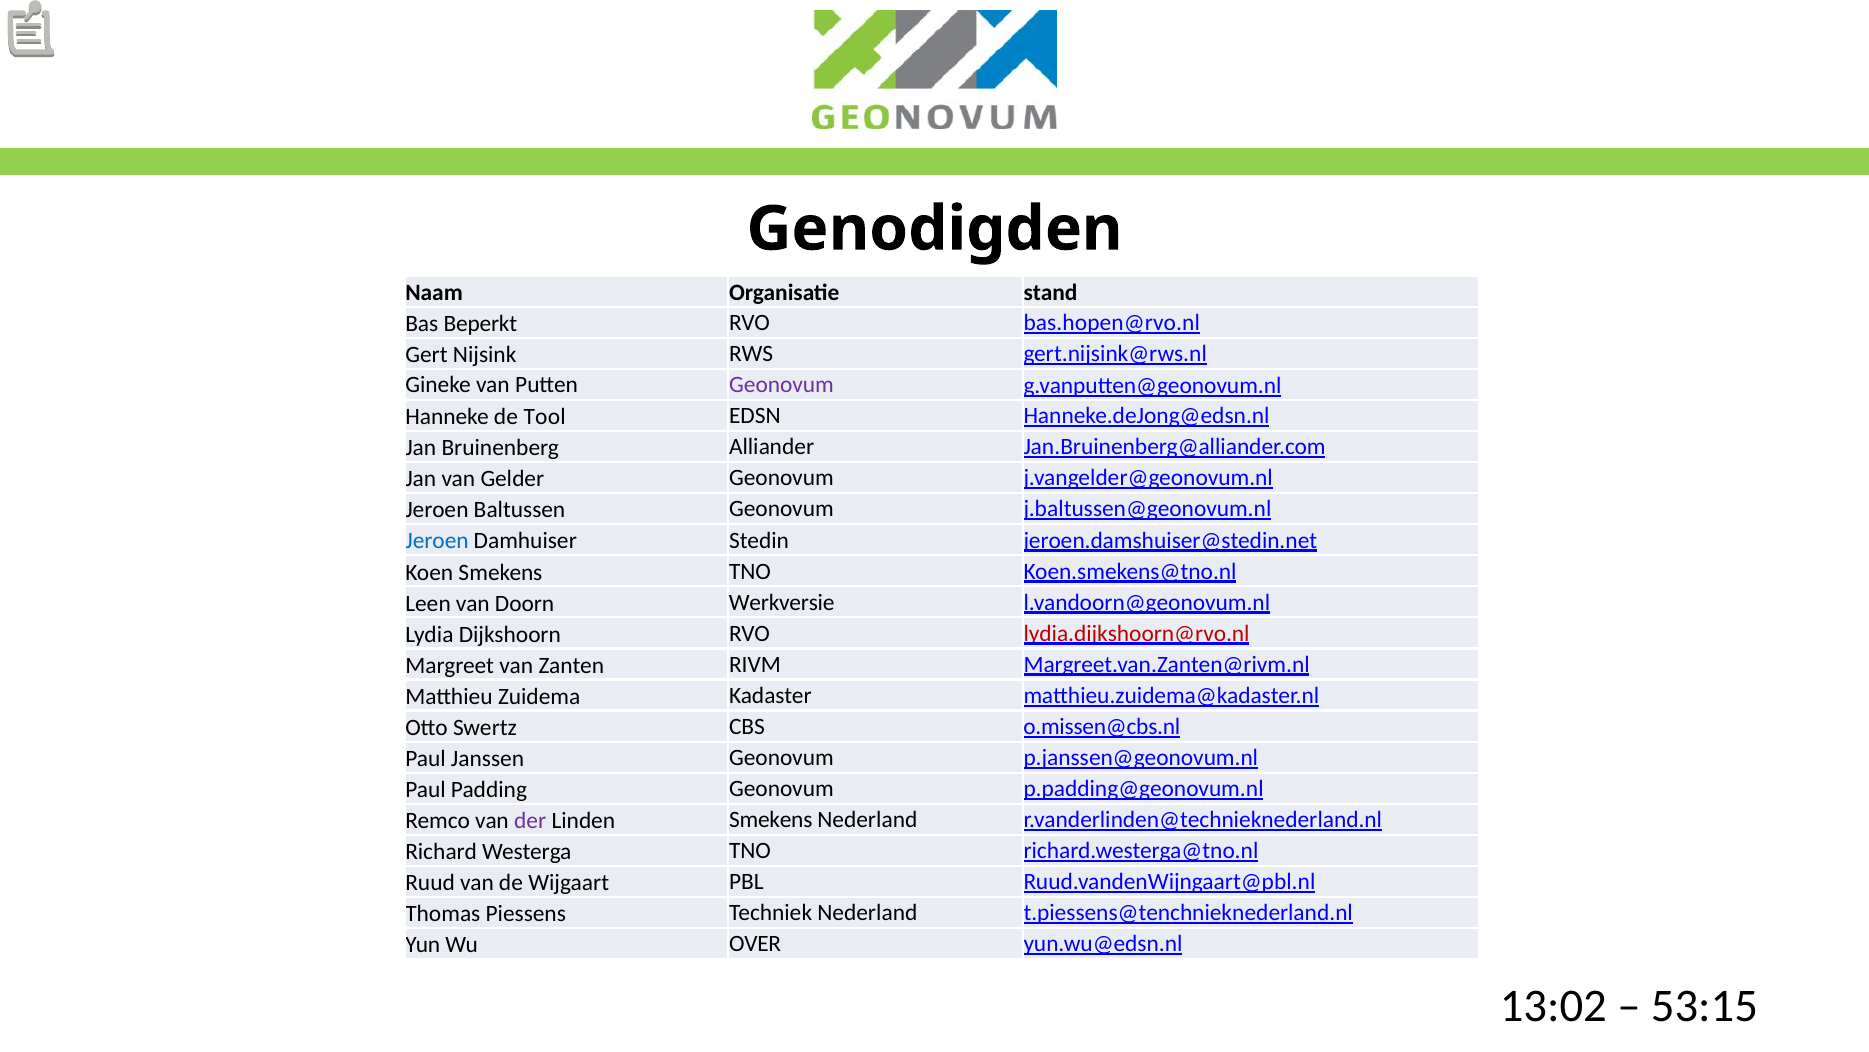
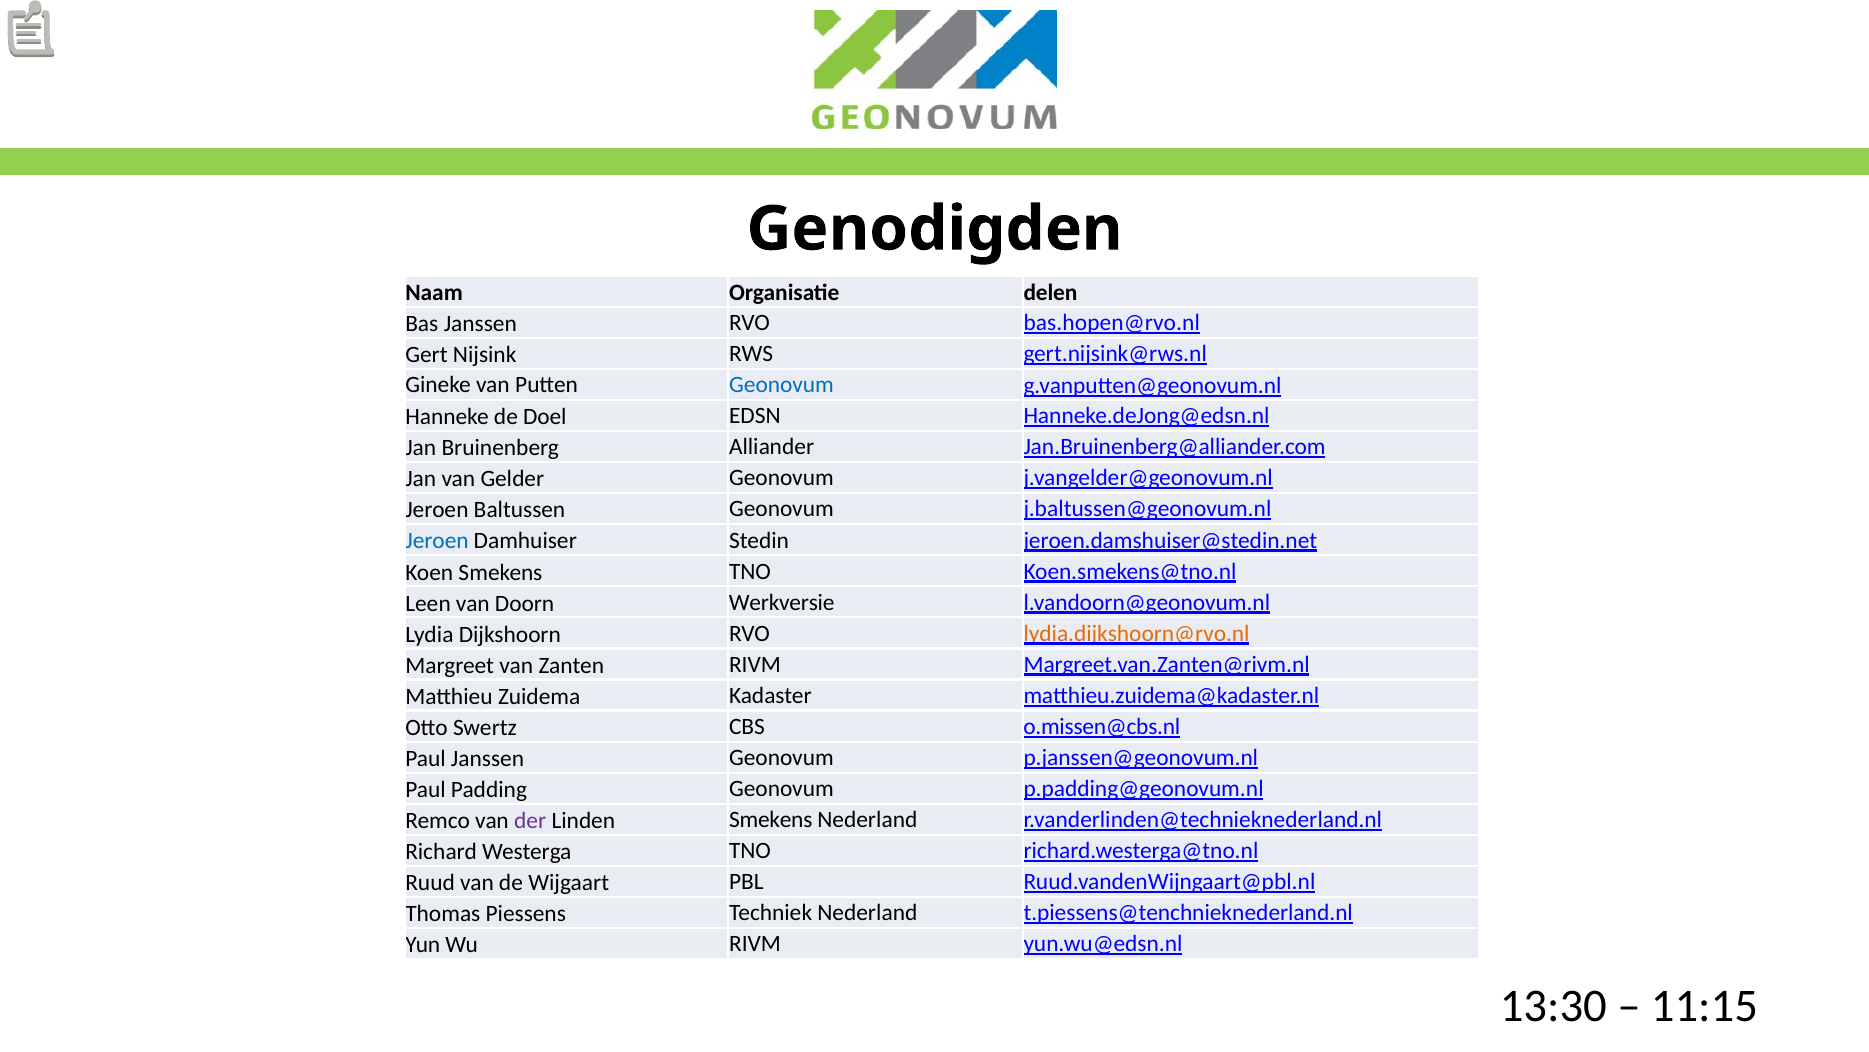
stand: stand -> delen
Bas Beperkt: Beperkt -> Janssen
Geonovum at (782, 385) colour: purple -> blue
Tool: Tool -> Doel
lydia.dijkshoorn@rvo.nl colour: red -> orange
Wu OVER: OVER -> RIVM
13:02: 13:02 -> 13:30
53:15: 53:15 -> 11:15
